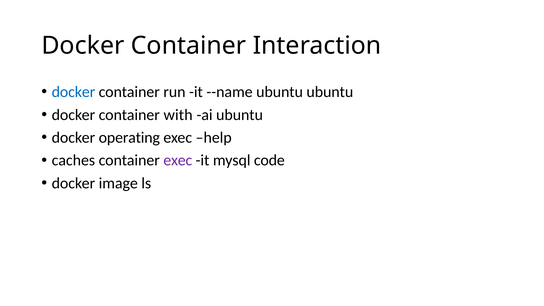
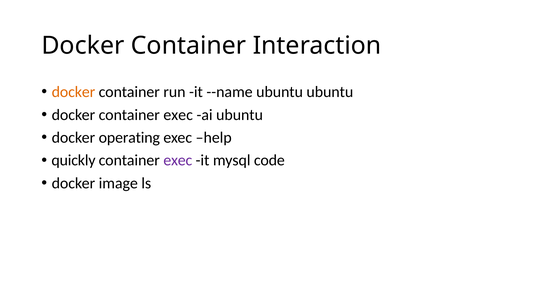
docker at (73, 92) colour: blue -> orange
docker container with: with -> exec
caches: caches -> quickly
